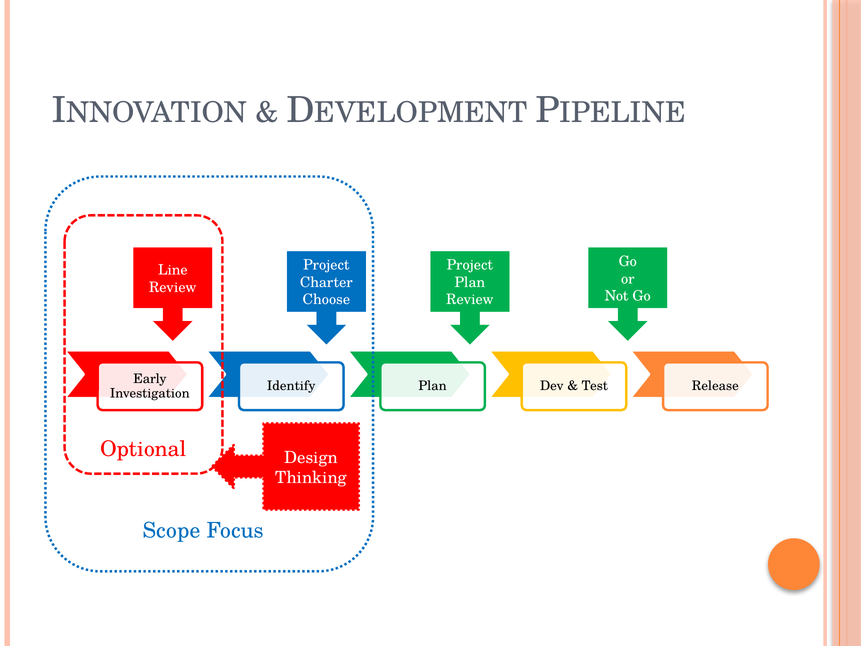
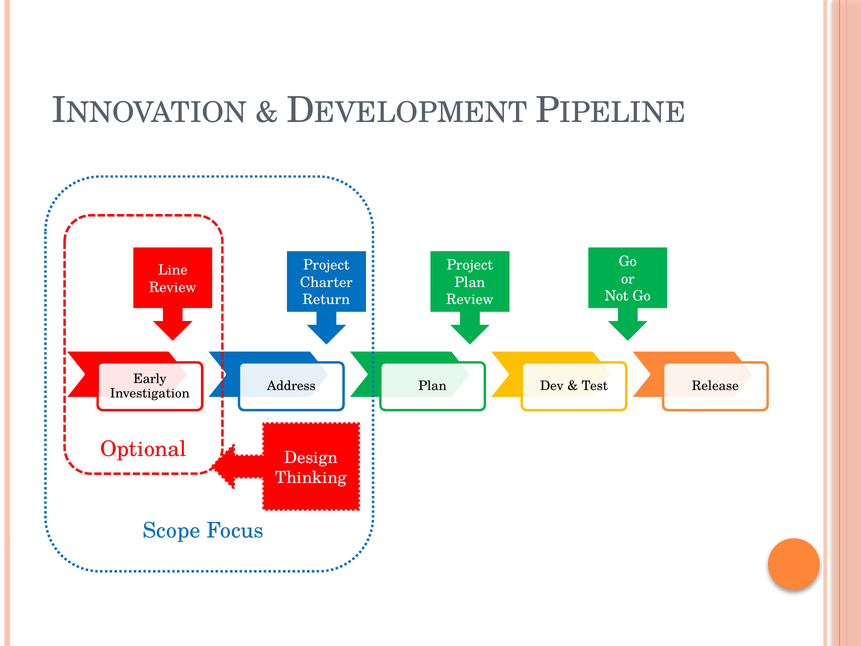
Choose: Choose -> Return
Identify: Identify -> Address
